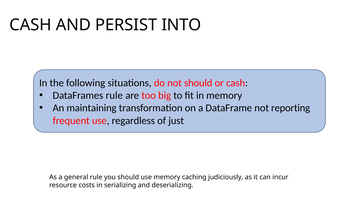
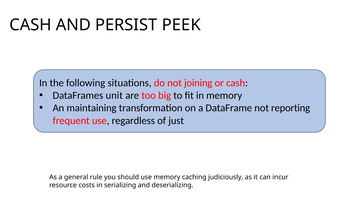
INTO: INTO -> PEEK
not should: should -> joining
DataFrames rule: rule -> unit
